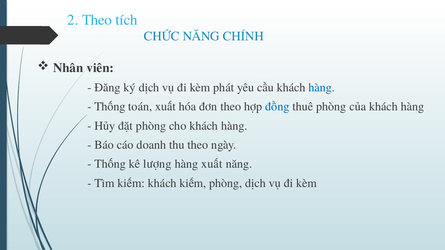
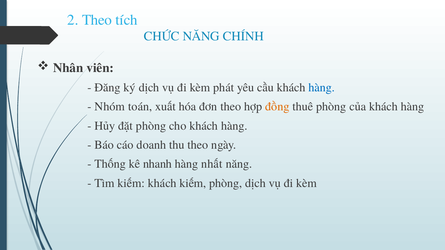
Thống at (110, 107): Thống -> Nhóm
đồng colour: blue -> orange
lượng: lượng -> nhanh
hàng xuất: xuất -> nhất
